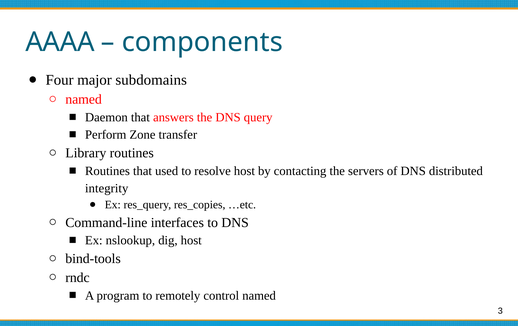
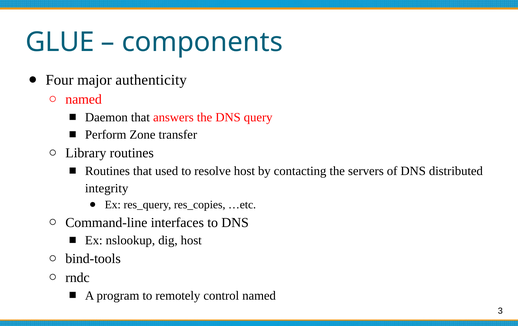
AAAA: AAAA -> GLUE
subdomains: subdomains -> authenticity
